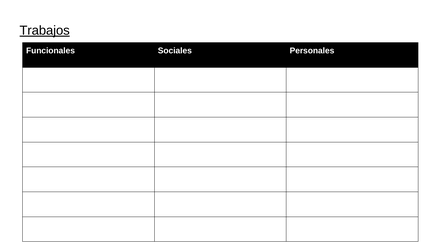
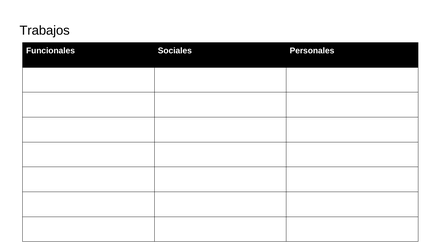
Trabajos underline: present -> none
